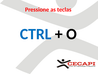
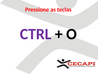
CTRL colour: blue -> purple
